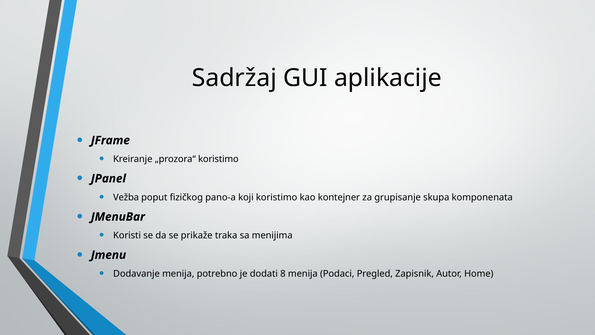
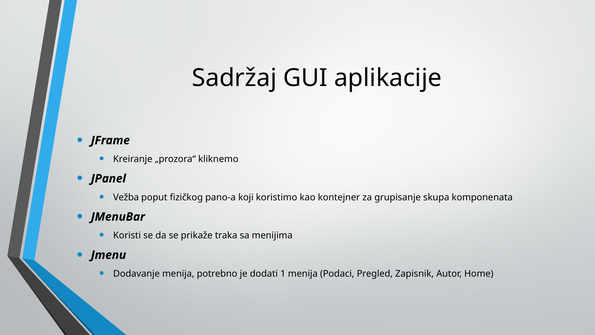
„prozora“ koristimo: koristimo -> kliknemo
8: 8 -> 1
